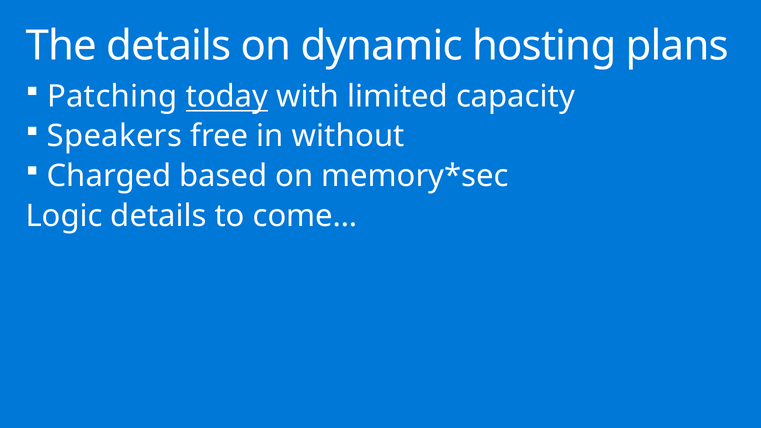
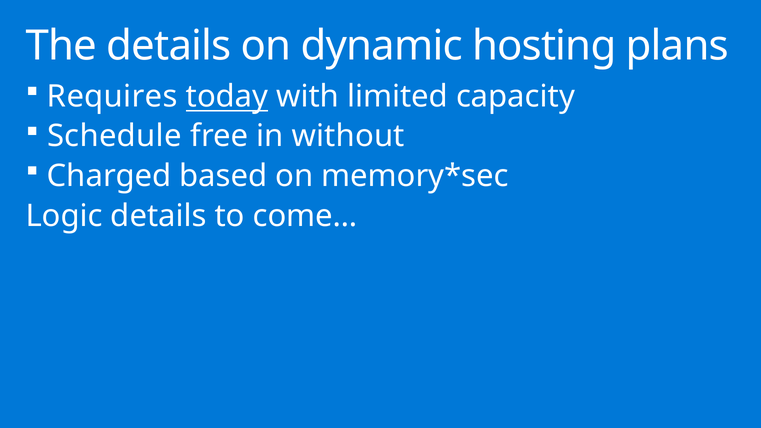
Patching: Patching -> Requires
Speakers: Speakers -> Schedule
